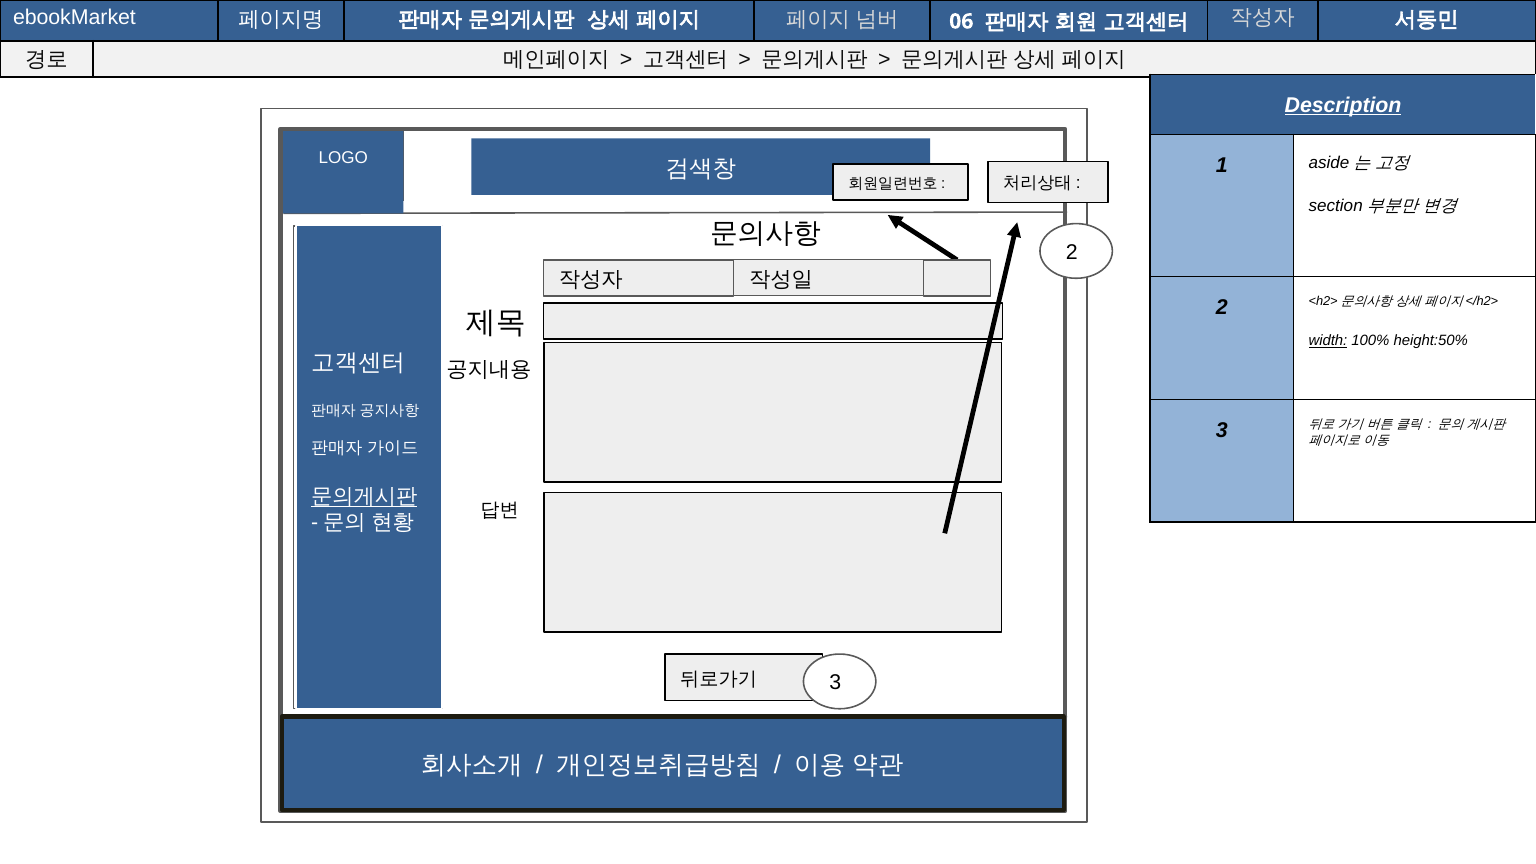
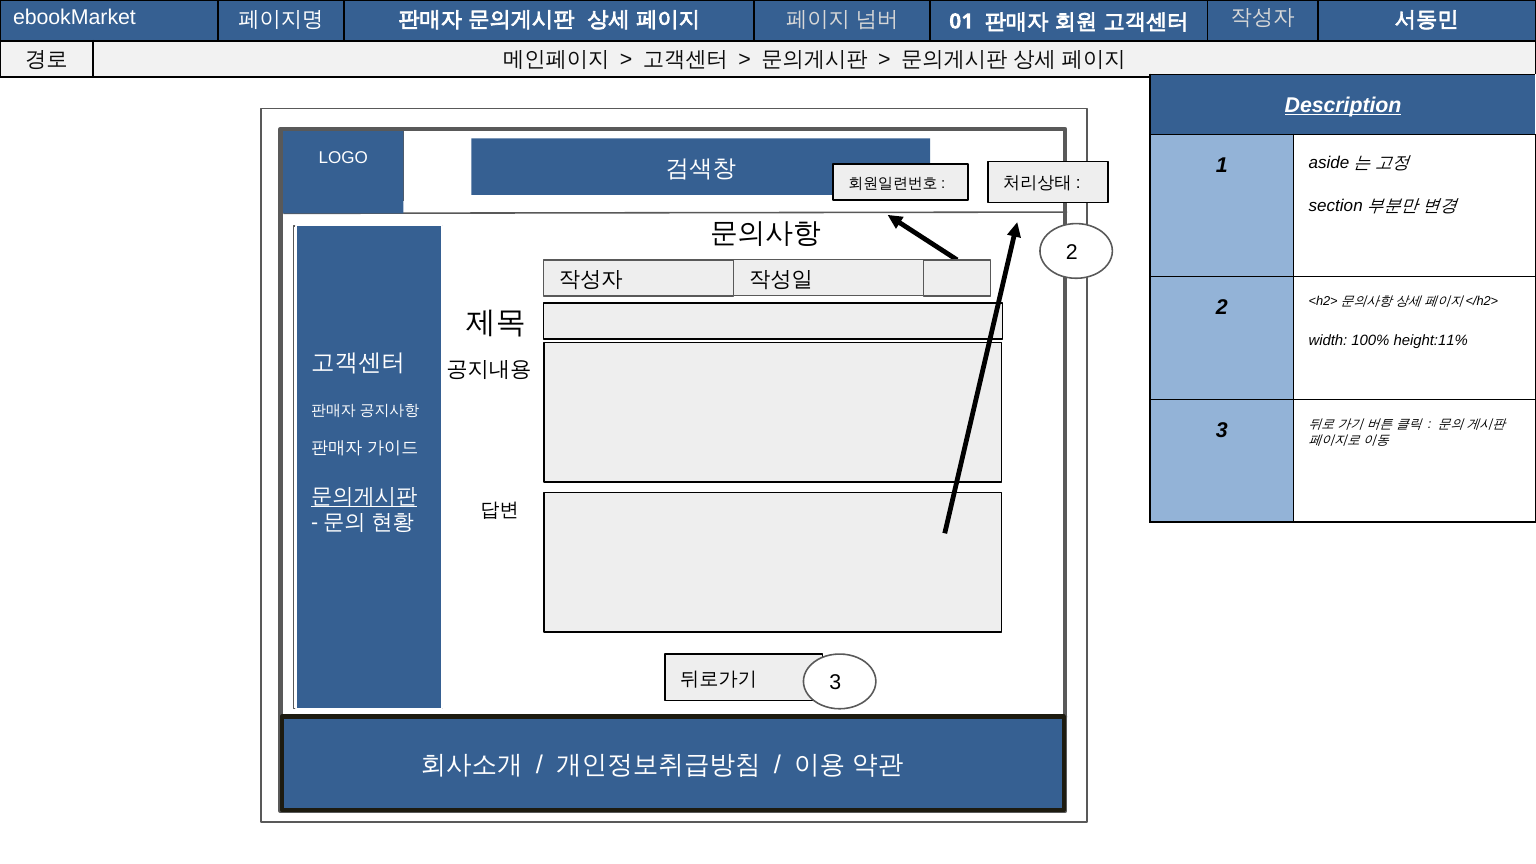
06: 06 -> 01
width underline: present -> none
height:50%: height:50% -> height:11%
